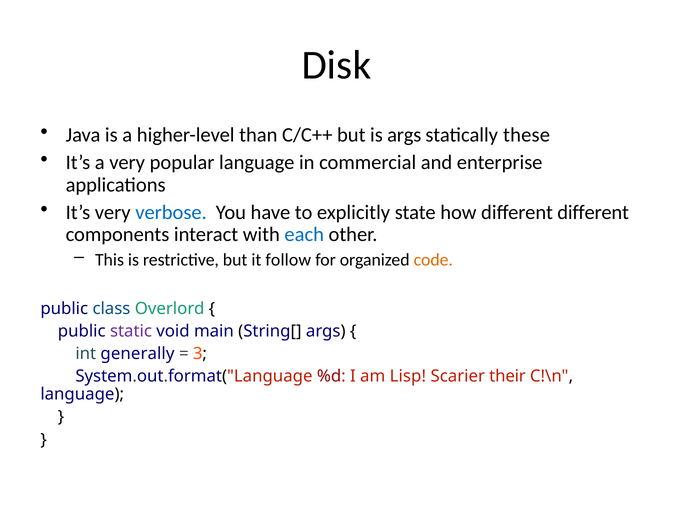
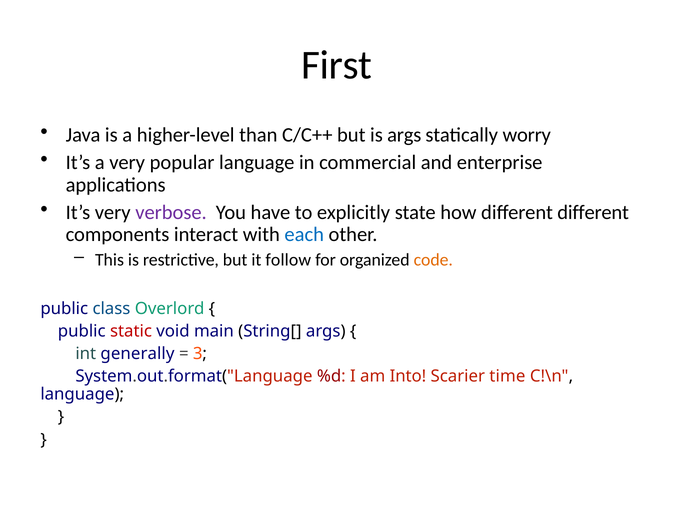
Disk: Disk -> First
these: these -> worry
verbose colour: blue -> purple
static colour: purple -> red
Lisp: Lisp -> Into
their: their -> time
